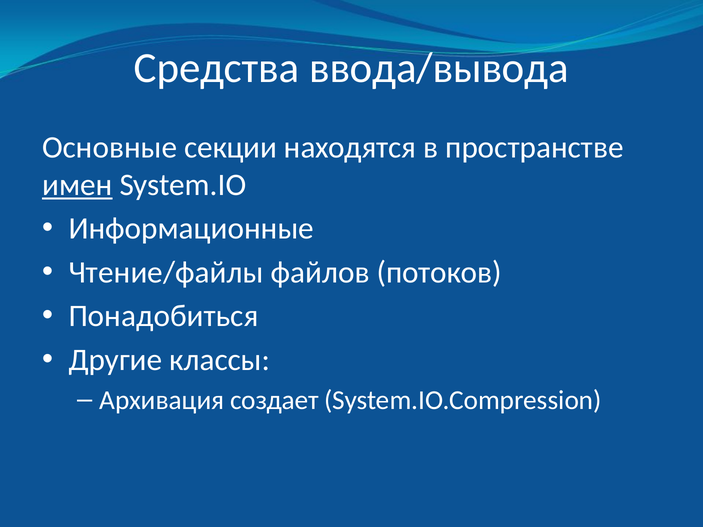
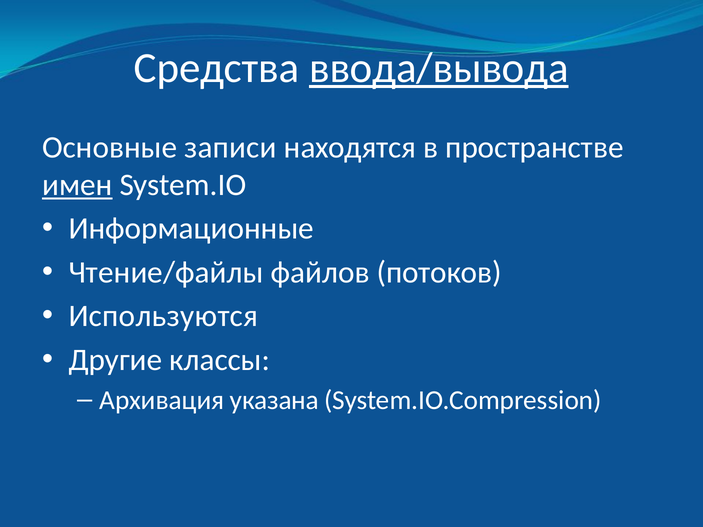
ввода/вывода underline: none -> present
секции: секции -> записи
Понадобиться: Понадобиться -> Используются
создает: создает -> указана
